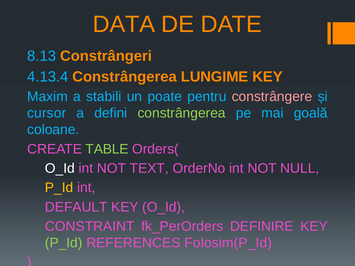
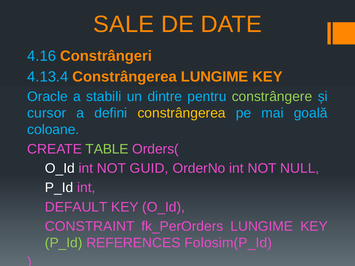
DATA: DATA -> SALE
8.13: 8.13 -> 4.16
Maxim: Maxim -> Oracle
poate: poate -> dintre
constrângere colour: pink -> light green
constrângerea at (182, 113) colour: light green -> yellow
TEXT: TEXT -> GUID
P_Id at (59, 188) colour: yellow -> white
fk_PerOrders DEFINIRE: DEFINIRE -> LUNGIME
